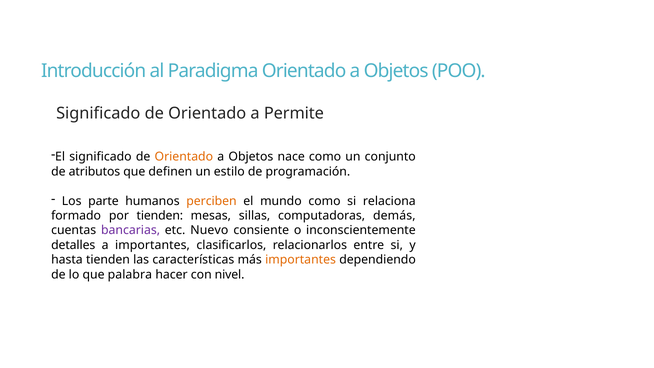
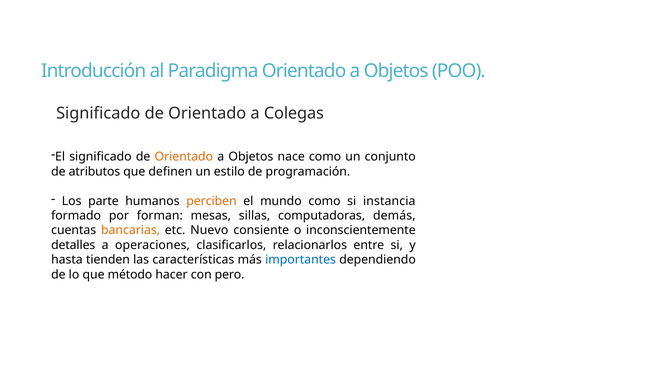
Permite: Permite -> Colegas
relaciona: relaciona -> instancia
por tienden: tienden -> forman
bancarias colour: purple -> orange
a importantes: importantes -> operaciones
importantes at (301, 260) colour: orange -> blue
palabra: palabra -> método
nivel: nivel -> pero
